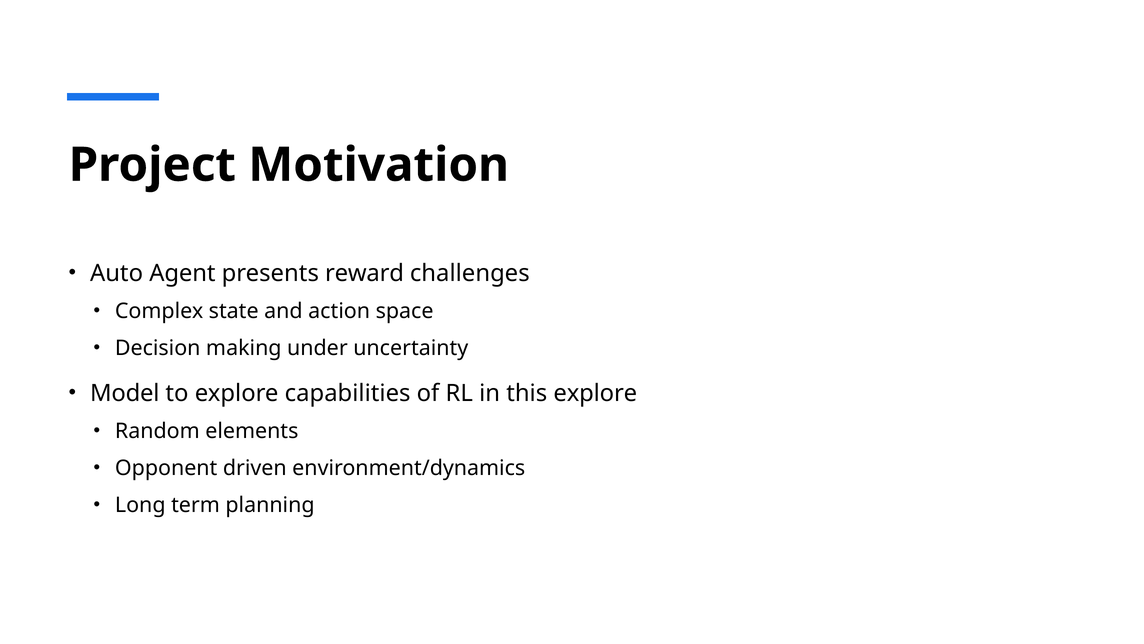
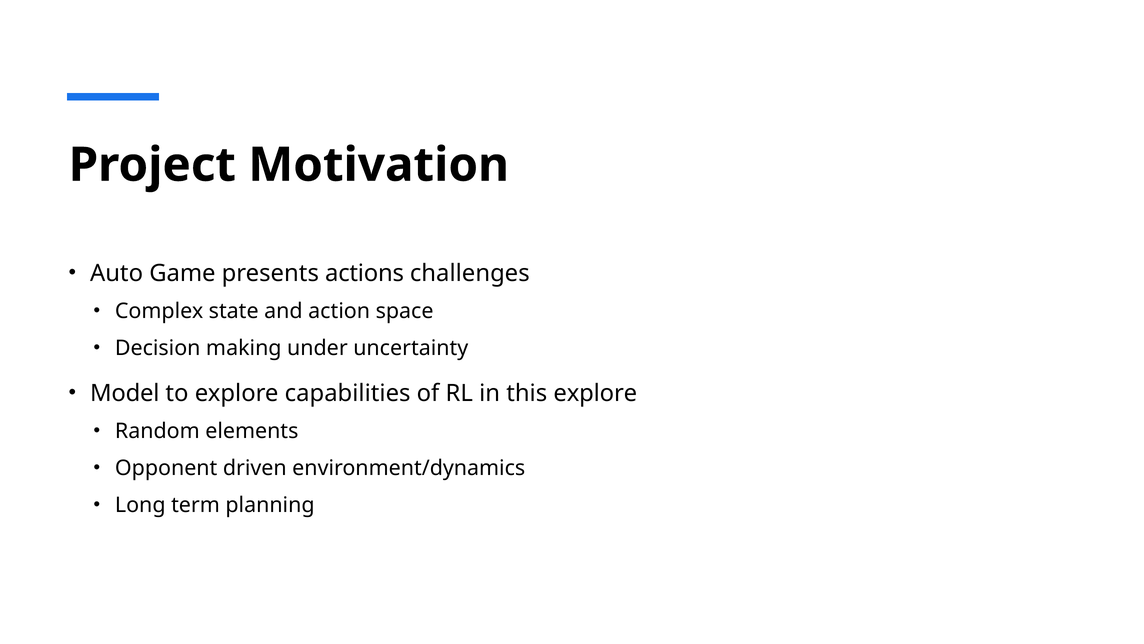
Agent: Agent -> Game
reward: reward -> actions
